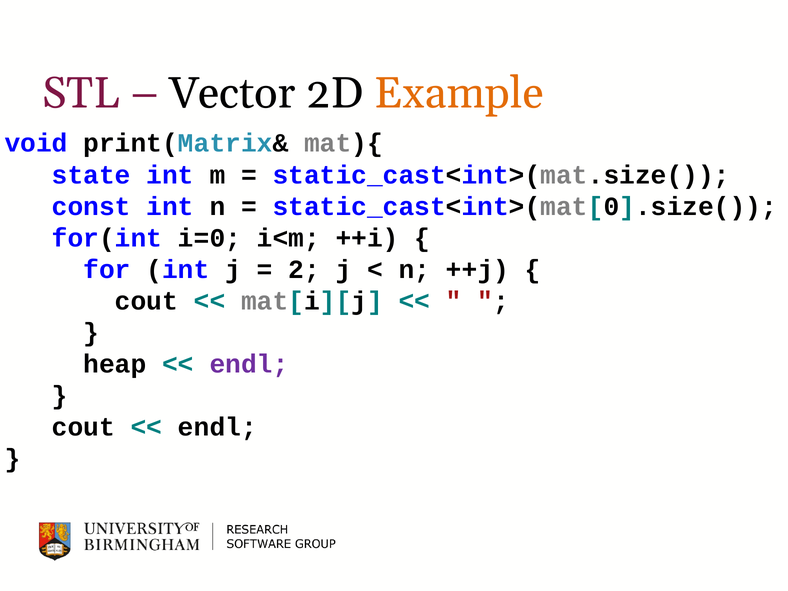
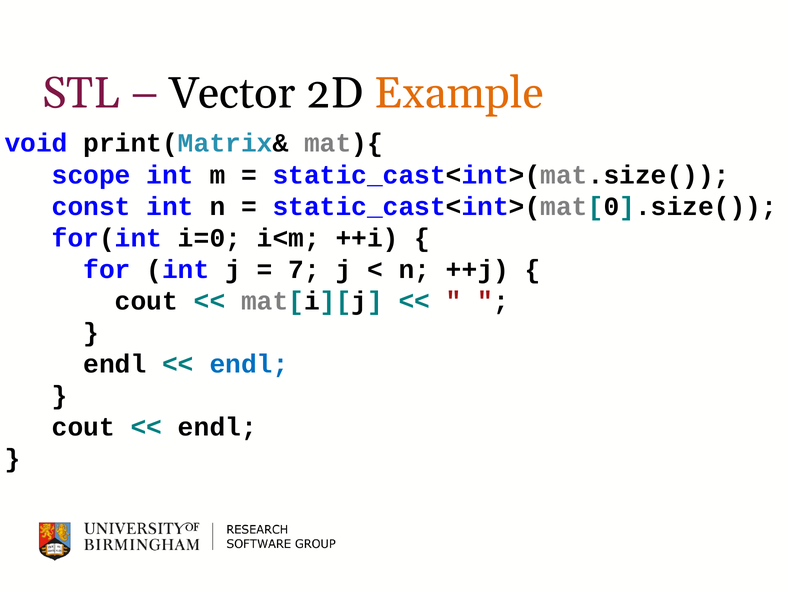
state: state -> scope
2: 2 -> 7
heap at (115, 364): heap -> endl
endl at (249, 364) colour: purple -> blue
